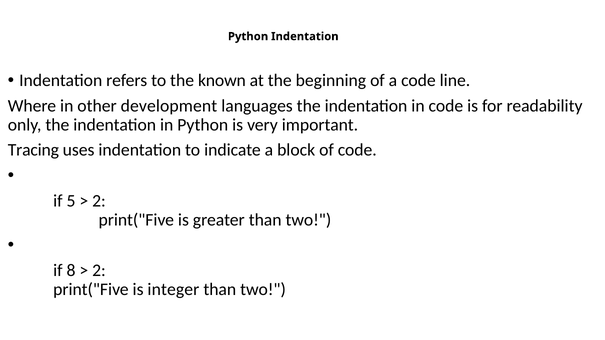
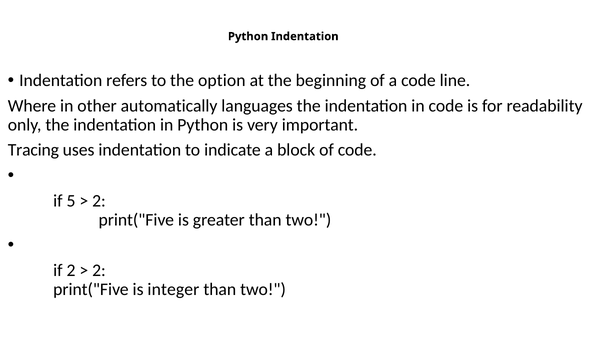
known: known -> option
development: development -> automatically
if 8: 8 -> 2
